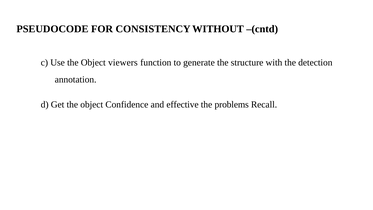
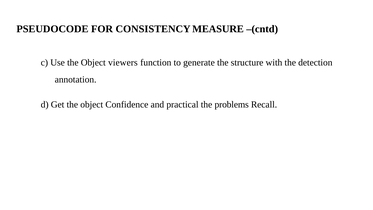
WITHOUT: WITHOUT -> MEASURE
effective: effective -> practical
